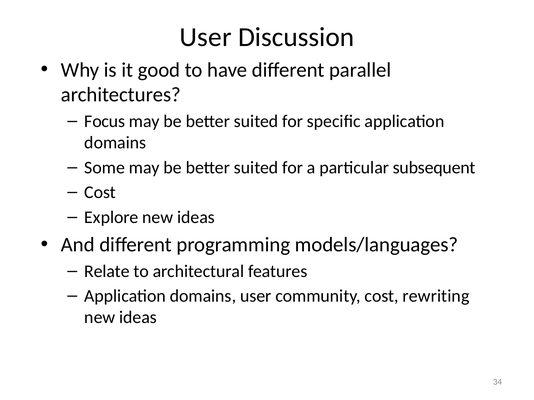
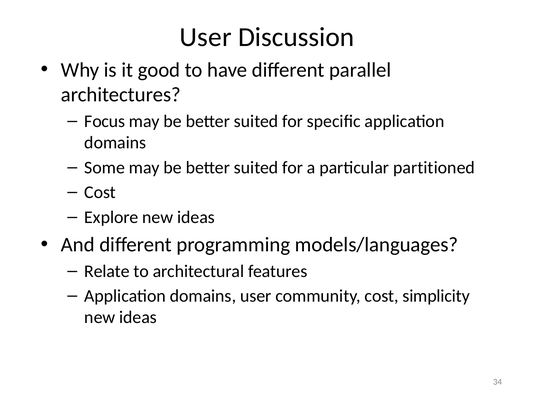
subsequent: subsequent -> partitioned
rewriting: rewriting -> simplicity
